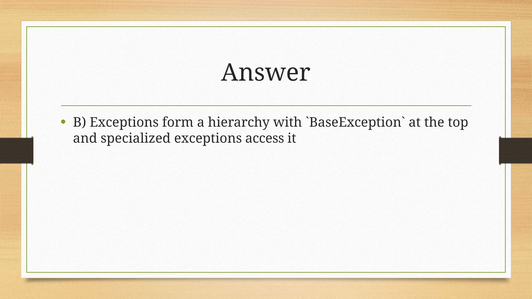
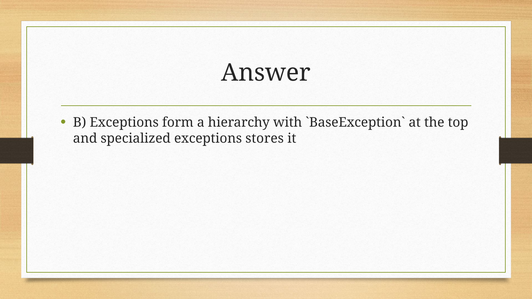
access: access -> stores
